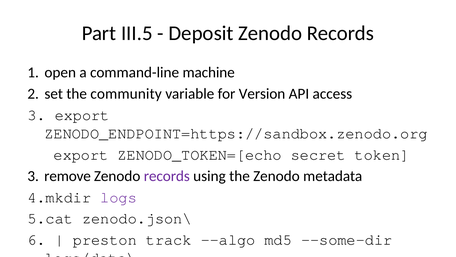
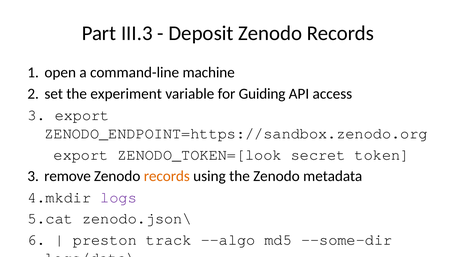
III.5: III.5 -> III.3
the community: community -> experiment
Version: Version -> Guiding
ZENODO_TOKEN=[echo: ZENODO_TOKEN=[echo -> ZENODO_TOKEN=[look
records at (167, 176) colour: purple -> orange
